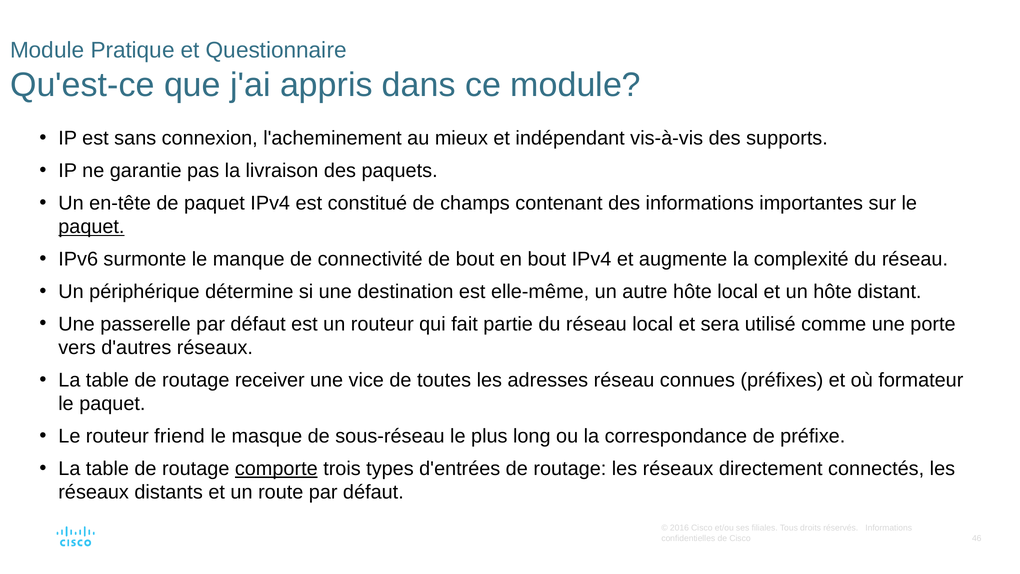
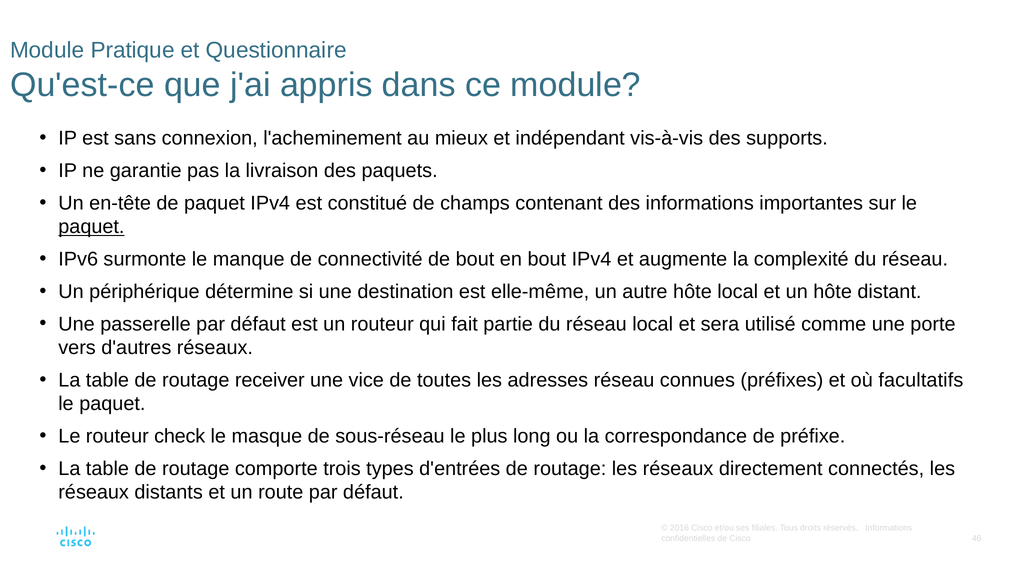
formateur: formateur -> facultatifs
friend: friend -> check
comporte underline: present -> none
